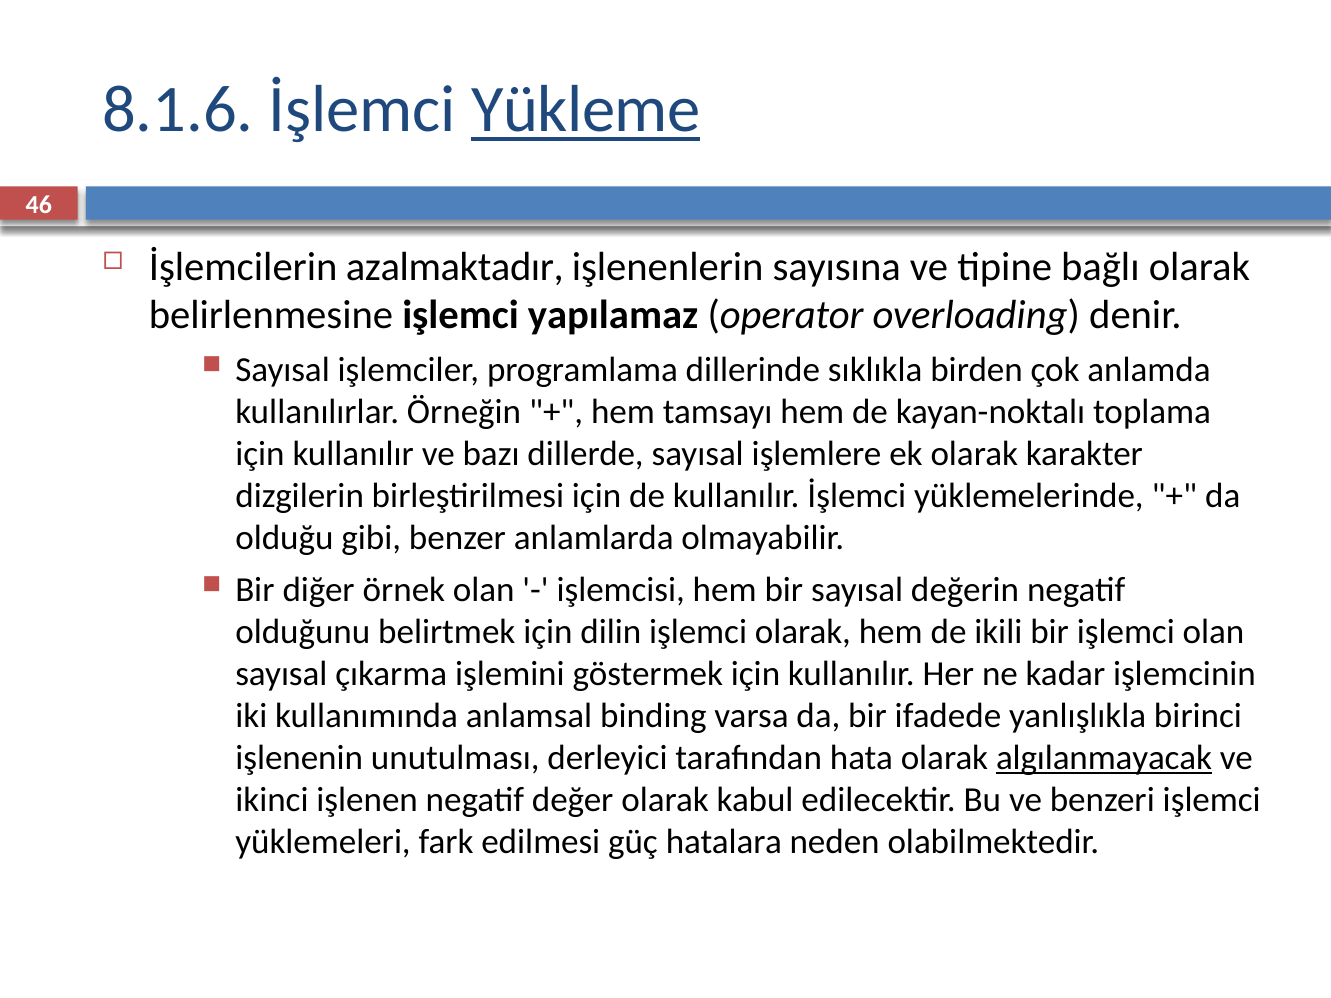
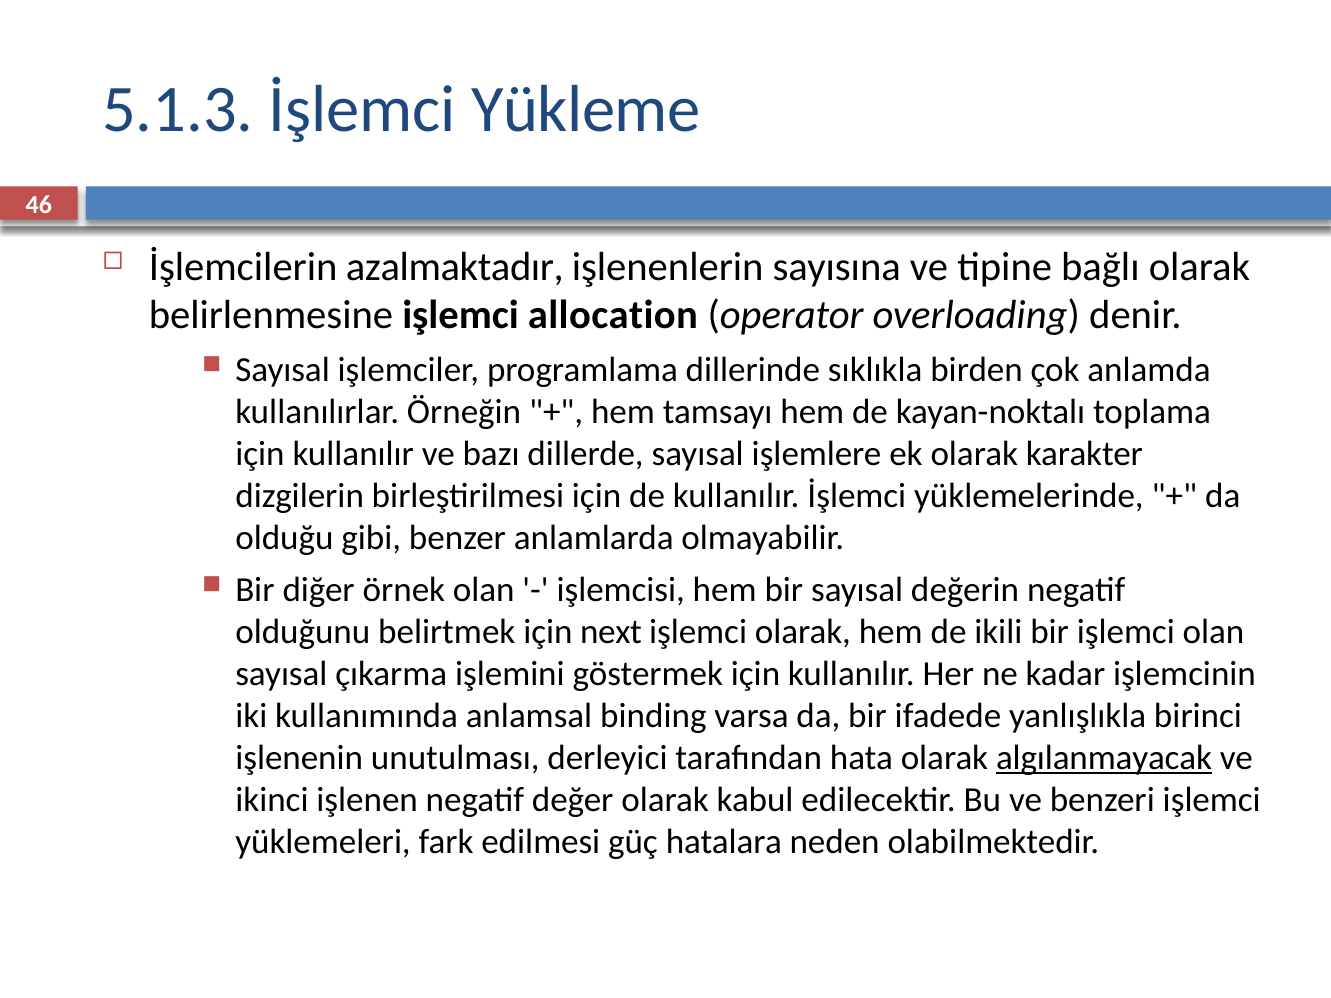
8.1.6: 8.1.6 -> 5.1.3
Yükleme underline: present -> none
yapılamaz: yapılamaz -> allocation
dilin: dilin -> next
